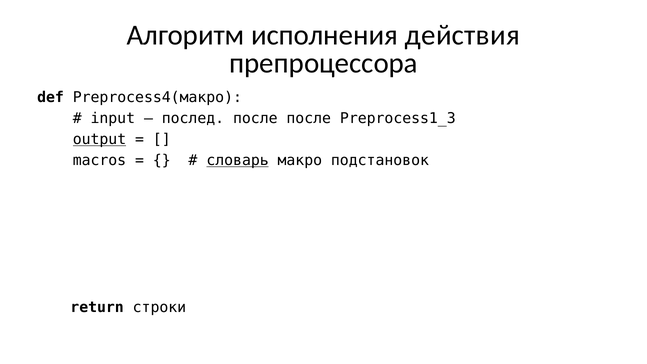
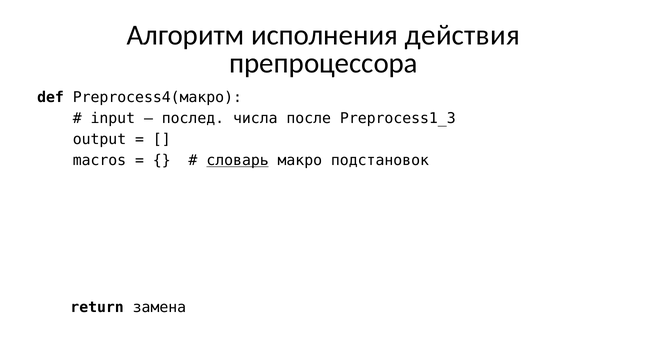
послед после: после -> числа
output at (99, 139) underline: present -> none
строки: строки -> замена
